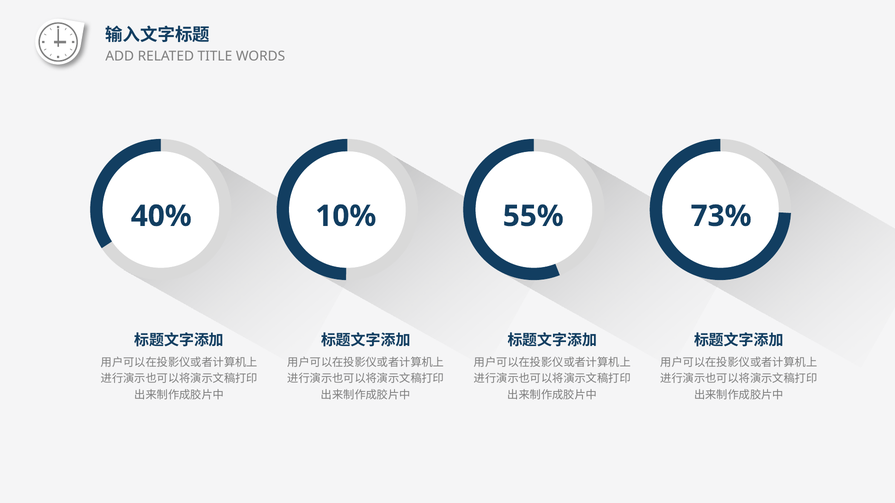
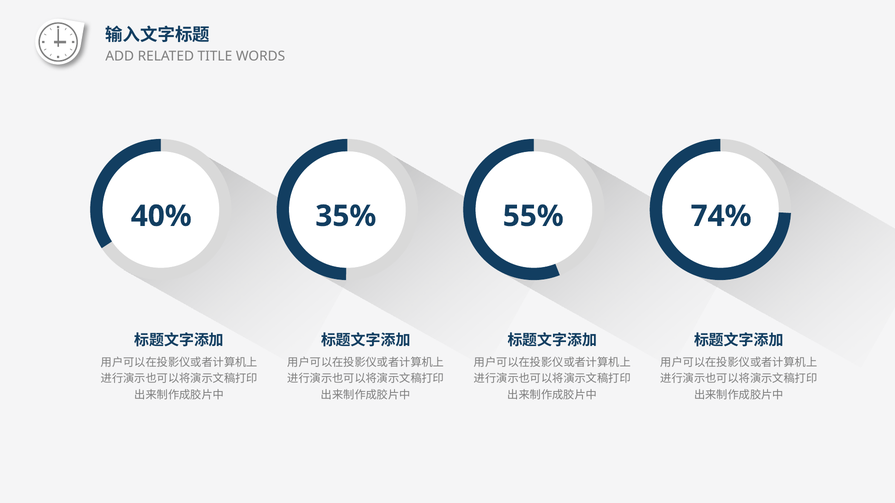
10%: 10% -> 35%
73%: 73% -> 74%
